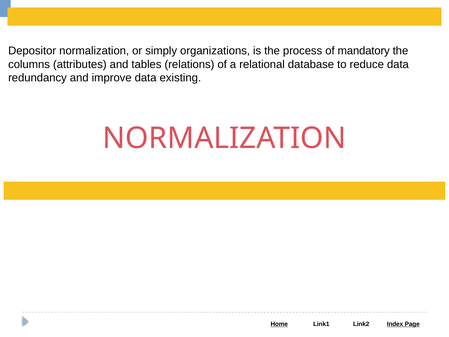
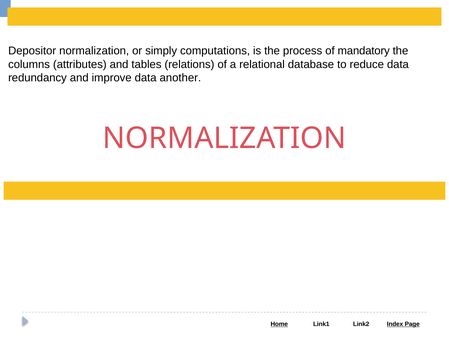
organizations: organizations -> computations
existing: existing -> another
